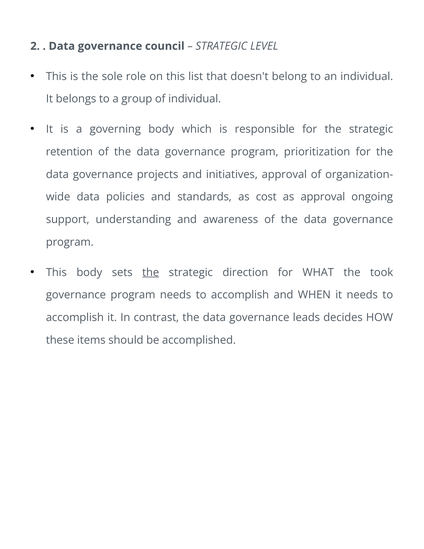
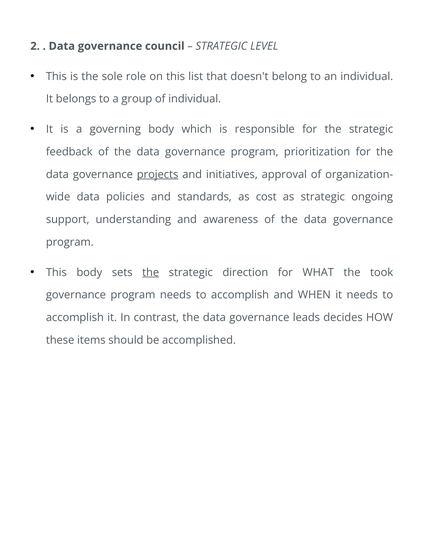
retention: retention -> feedback
projects underline: none -> present
as approval: approval -> strategic
